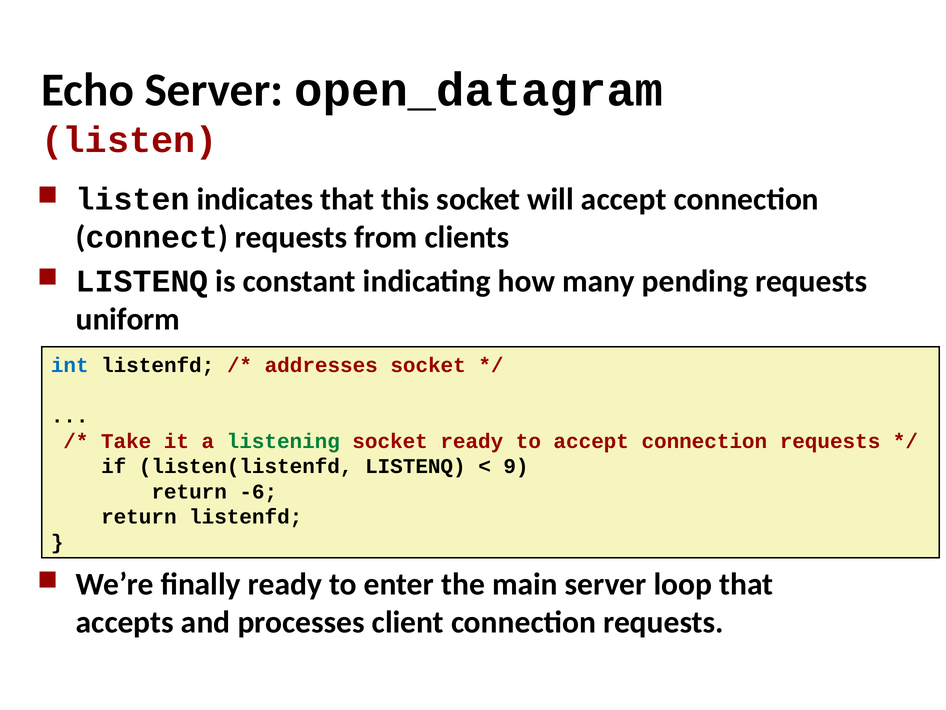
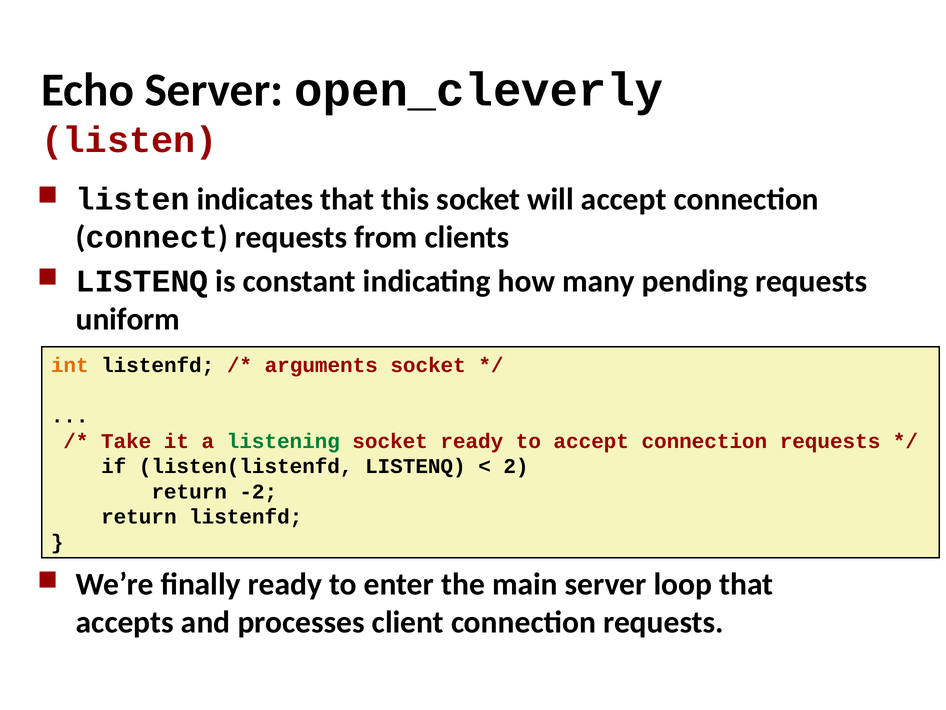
open_datagram: open_datagram -> open_cleverly
int colour: blue -> orange
addresses: addresses -> arguments
9: 9 -> 2
-6: -6 -> -2
